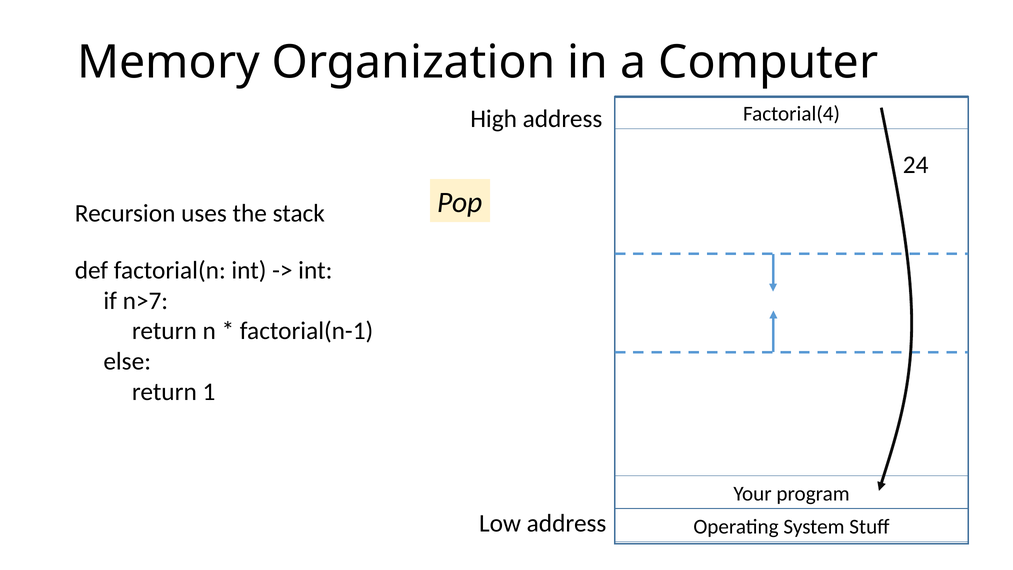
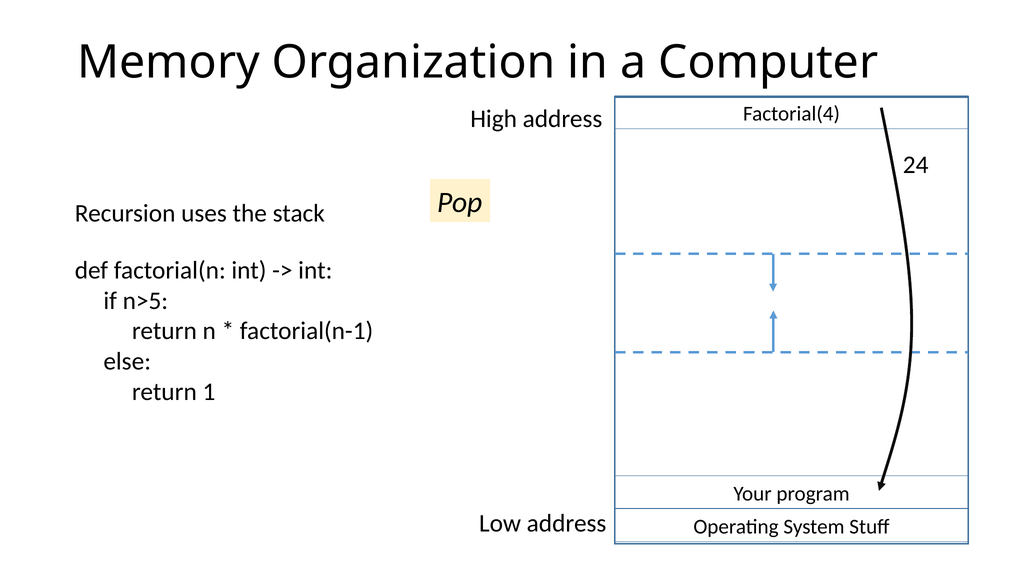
n>7: n>7 -> n>5
